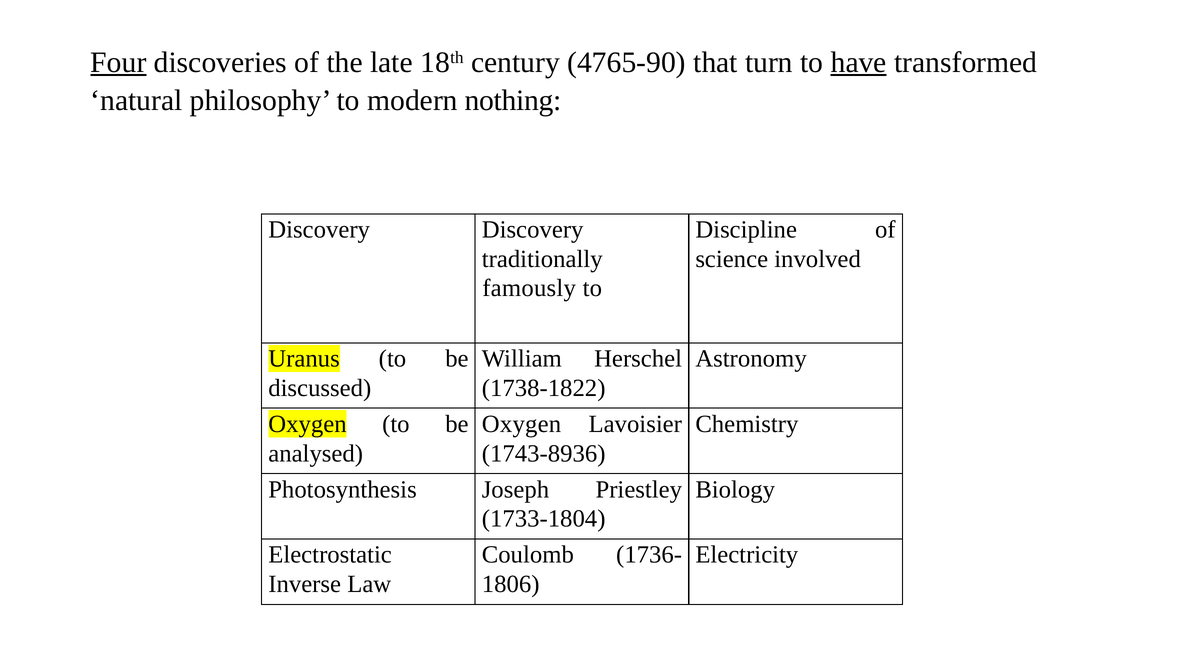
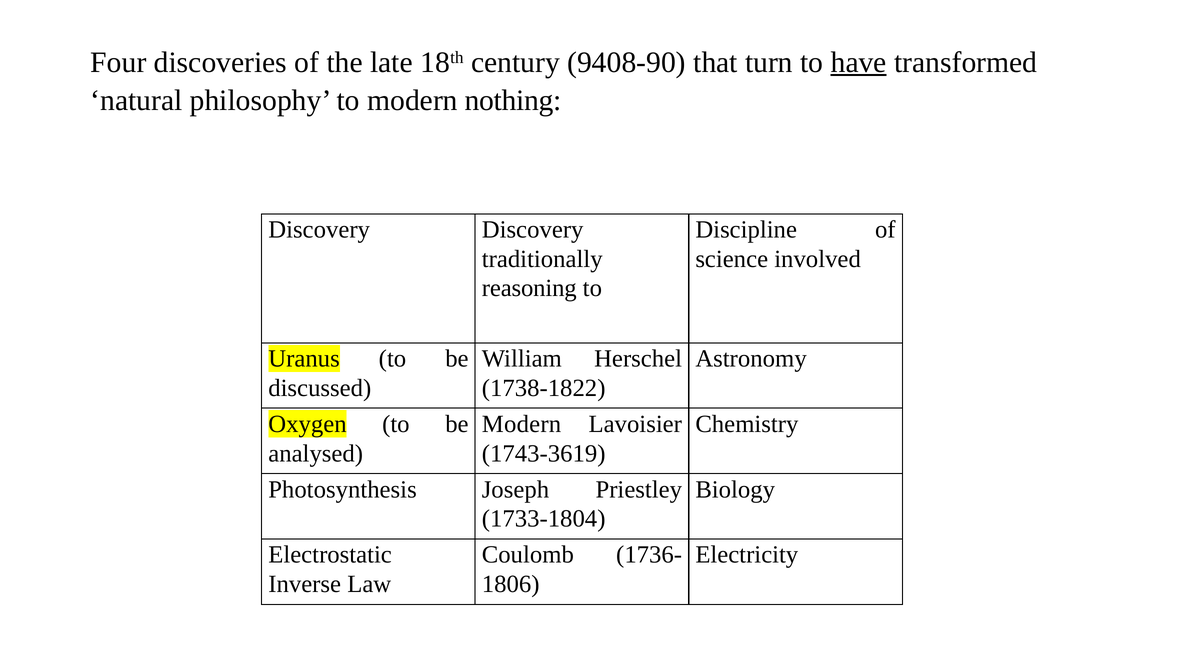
Four underline: present -> none
4765-90: 4765-90 -> 9408-90
famously: famously -> reasoning
Oxygen at (522, 424): Oxygen -> Modern
1743-8936: 1743-8936 -> 1743-3619
